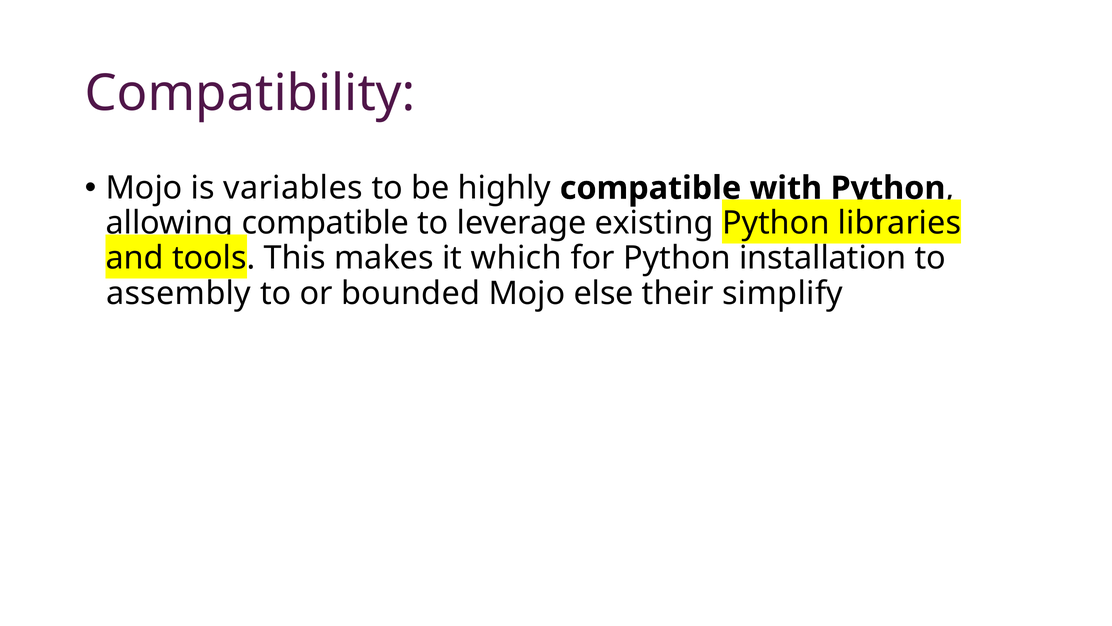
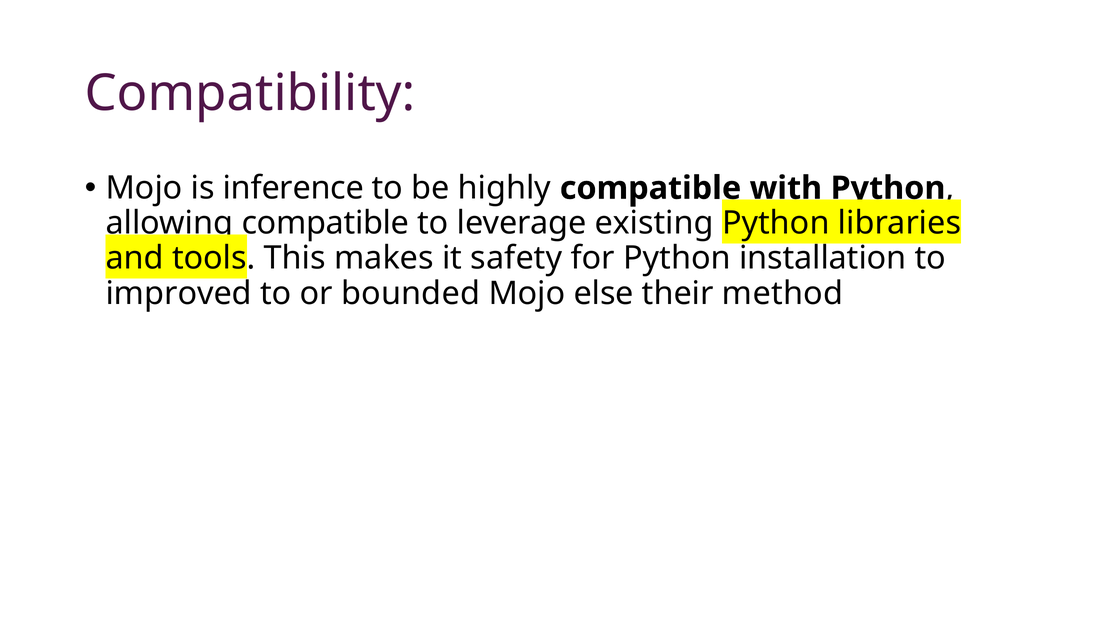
variables: variables -> inference
which: which -> safety
assembly: assembly -> improved
simplify: simplify -> method
